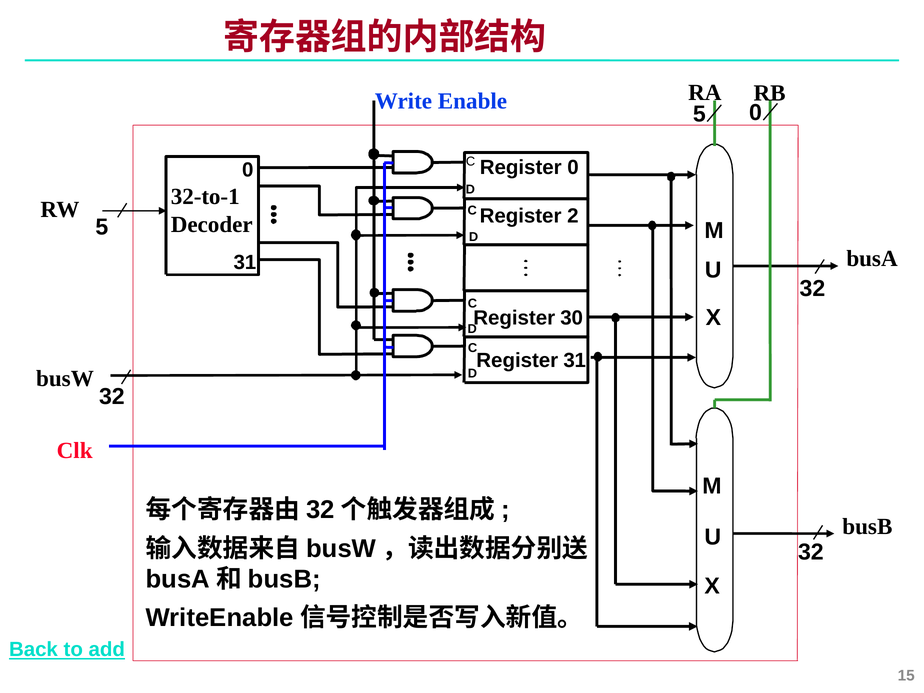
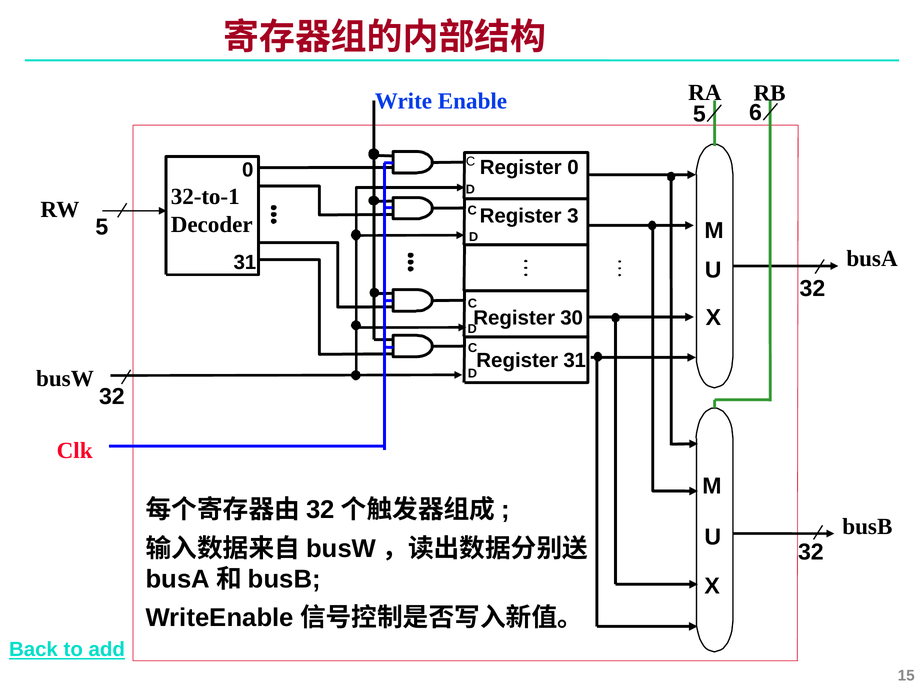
5 0: 0 -> 6
2: 2 -> 3
